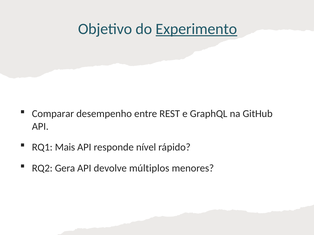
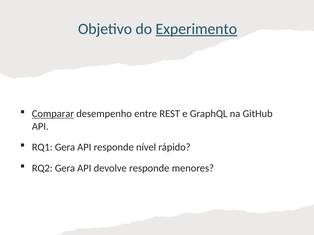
Comparar underline: none -> present
RQ1 Mais: Mais -> Gera
devolve múltiplos: múltiplos -> responde
